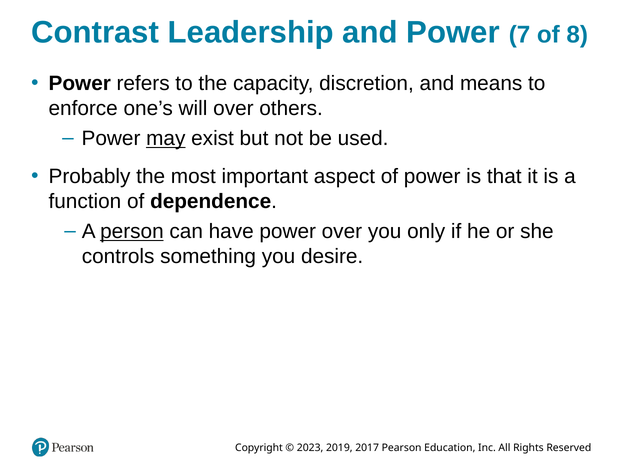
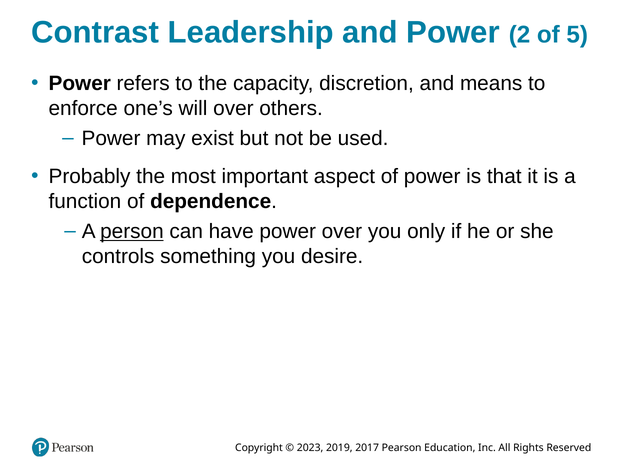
7: 7 -> 2
8: 8 -> 5
may underline: present -> none
